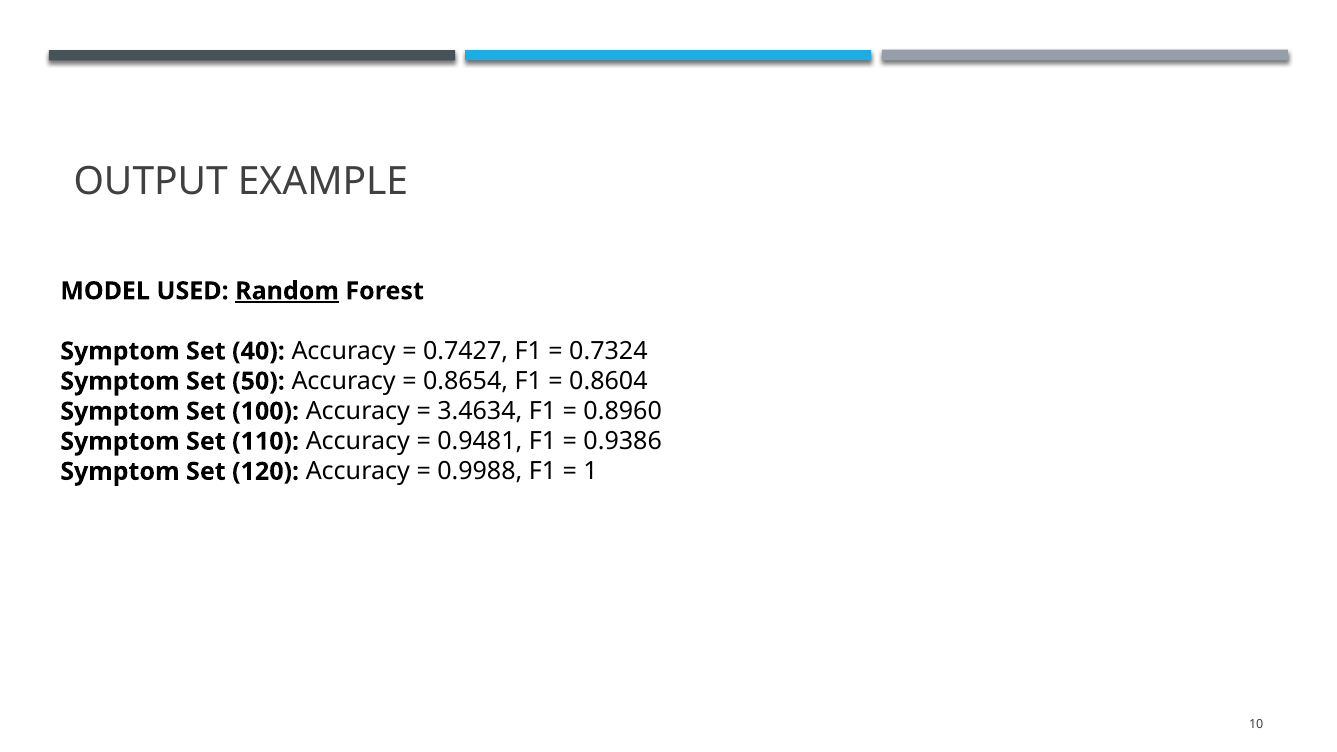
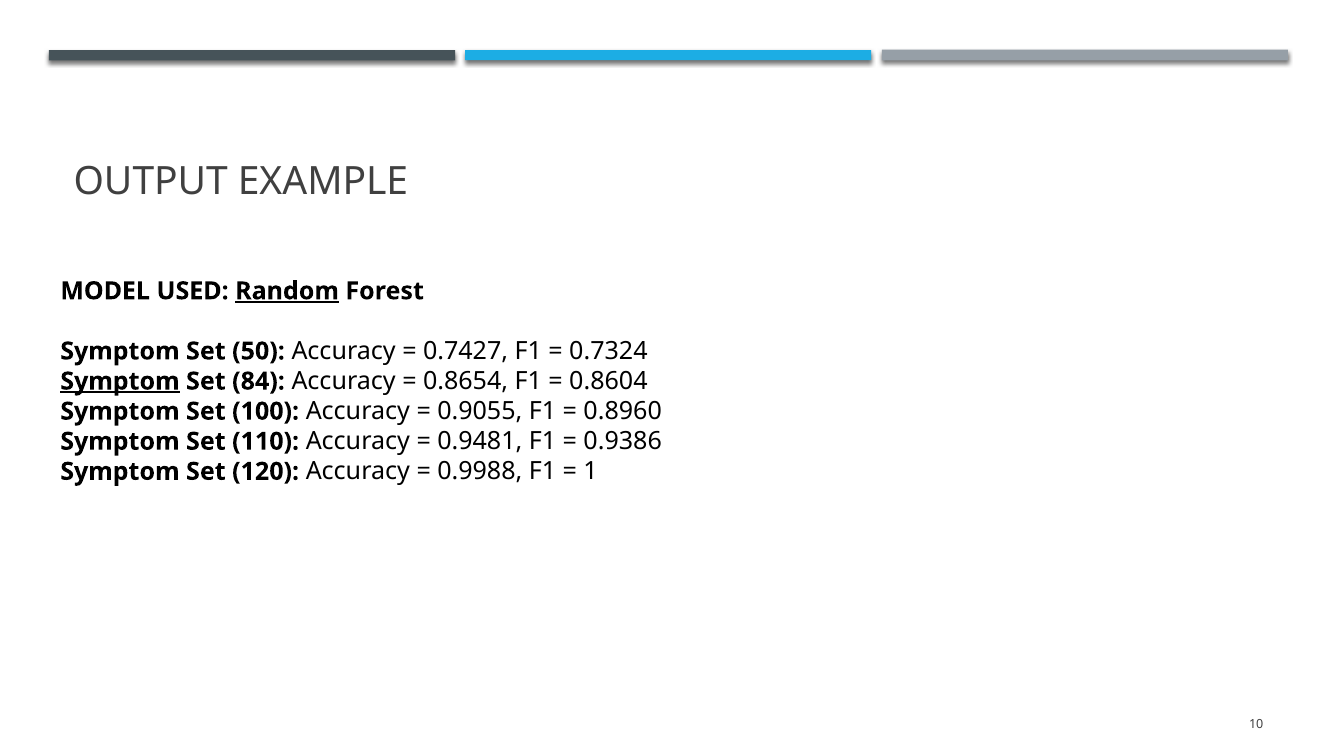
40: 40 -> 50
Symptom at (120, 381) underline: none -> present
50: 50 -> 84
3.4634: 3.4634 -> 0.9055
